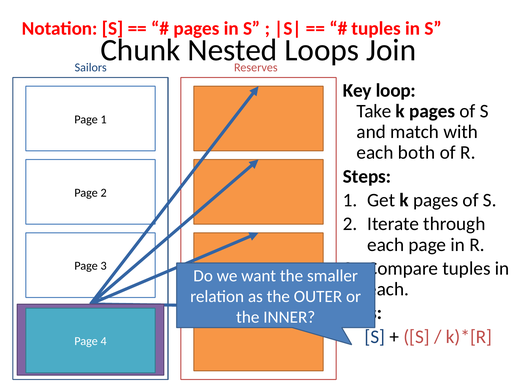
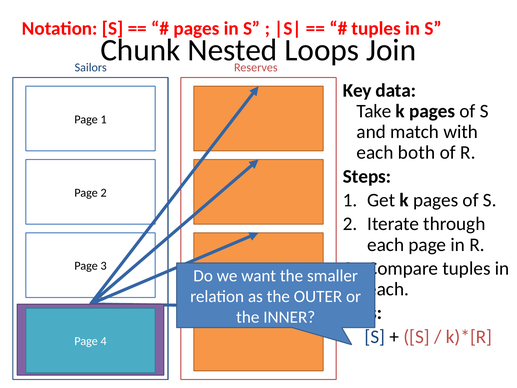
loop: loop -> data
